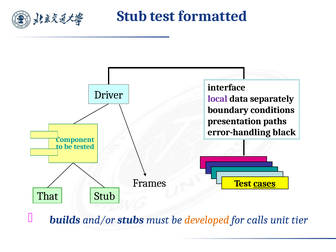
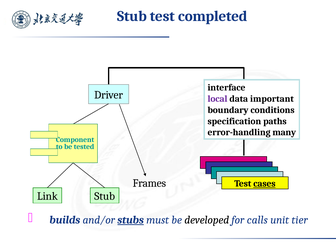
formatted: formatted -> completed
separately: separately -> important
presentation: presentation -> specification
black: black -> many
That: That -> Link
stubs underline: none -> present
developed colour: orange -> black
